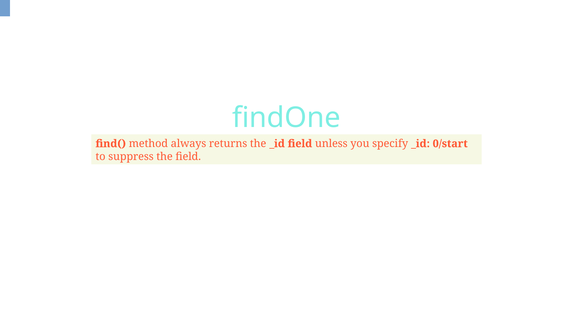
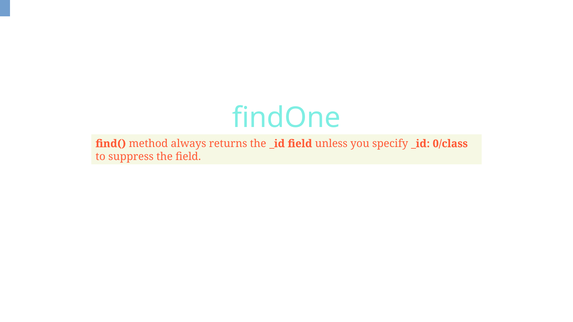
0/start: 0/start -> 0/class
